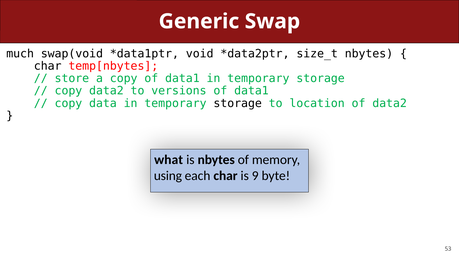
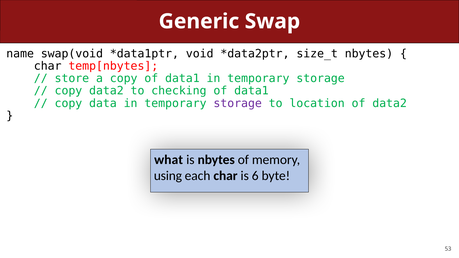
much: much -> name
versions: versions -> checking
storage at (238, 103) colour: black -> purple
9: 9 -> 6
